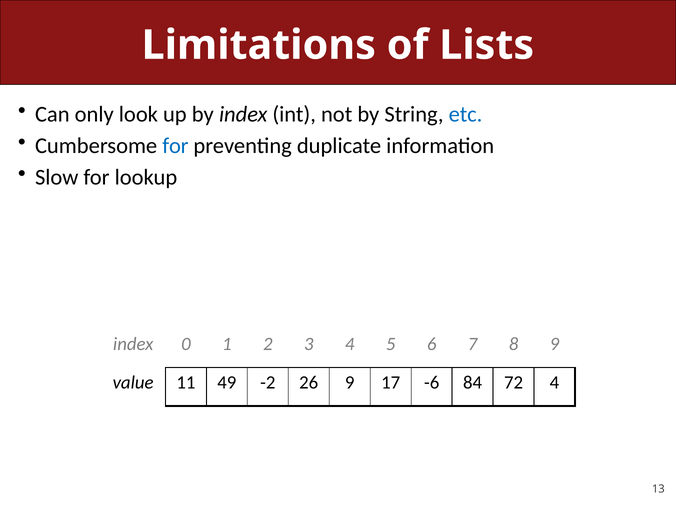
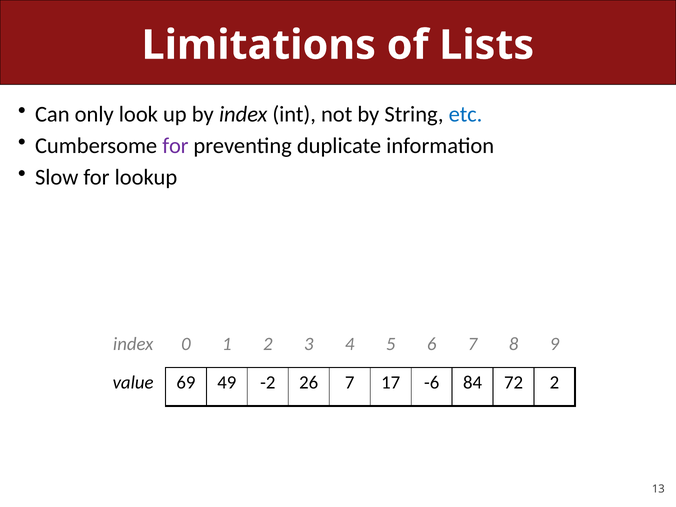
for at (175, 146) colour: blue -> purple
11: 11 -> 69
26 9: 9 -> 7
72 4: 4 -> 2
